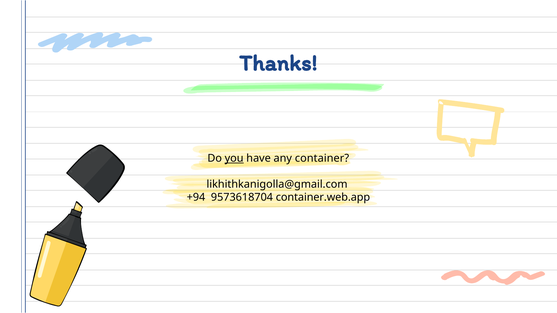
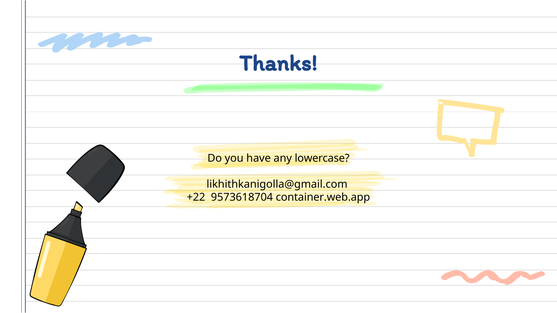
you underline: present -> none
container: container -> lowercase
+94: +94 -> +22
